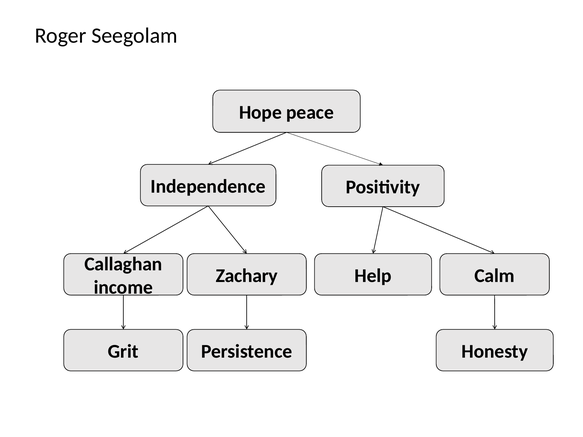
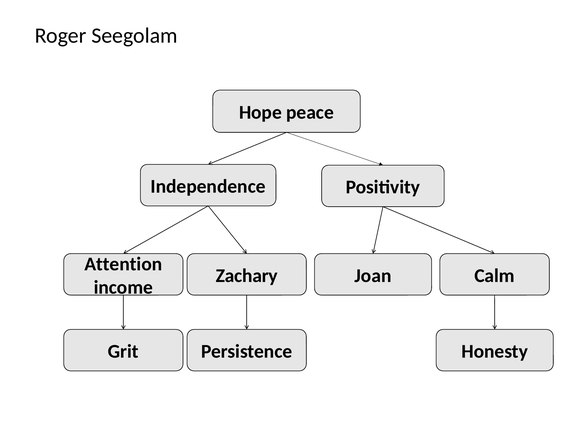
Callaghan: Callaghan -> Attention
Help: Help -> Joan
